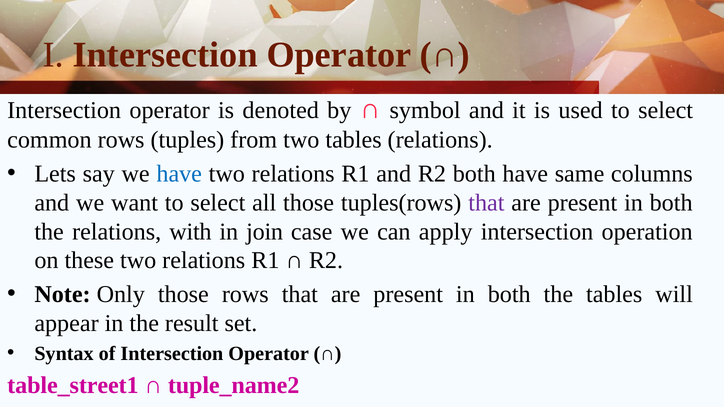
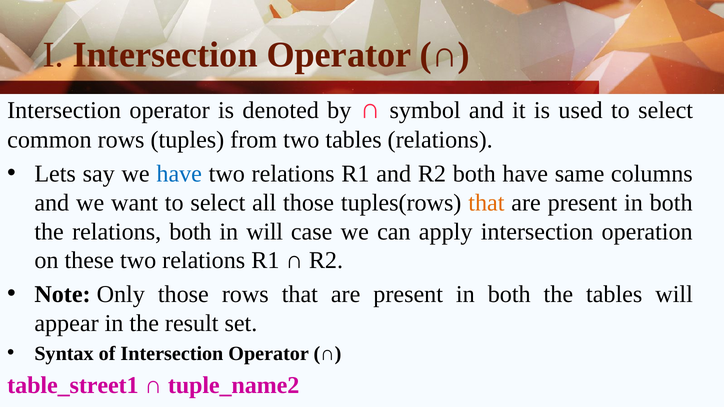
that at (486, 203) colour: purple -> orange
relations with: with -> both
in join: join -> will
